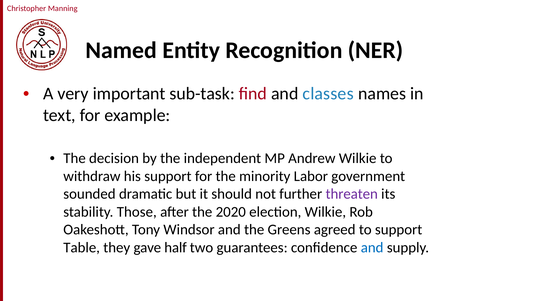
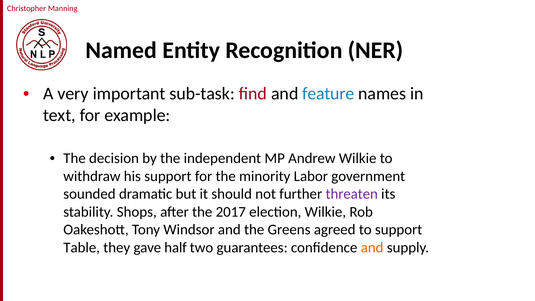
classes: classes -> feature
Those: Those -> Shops
2020: 2020 -> 2017
and at (372, 248) colour: blue -> orange
